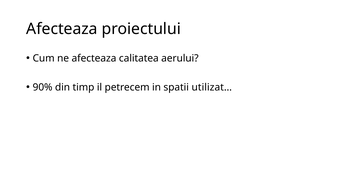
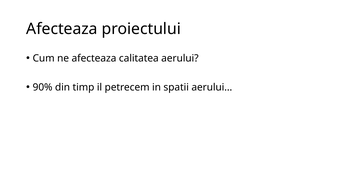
utilizat…: utilizat… -> aerului…
